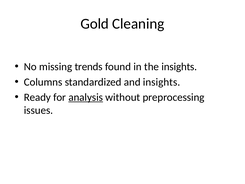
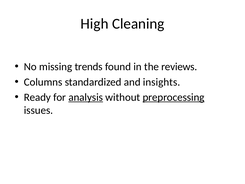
Gold: Gold -> High
the insights: insights -> reviews
preprocessing underline: none -> present
